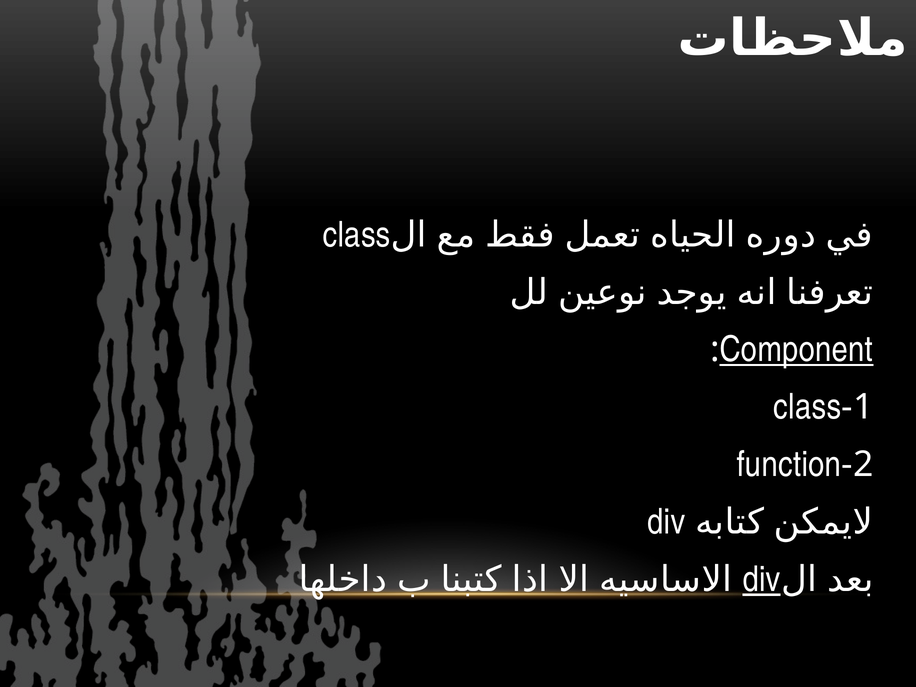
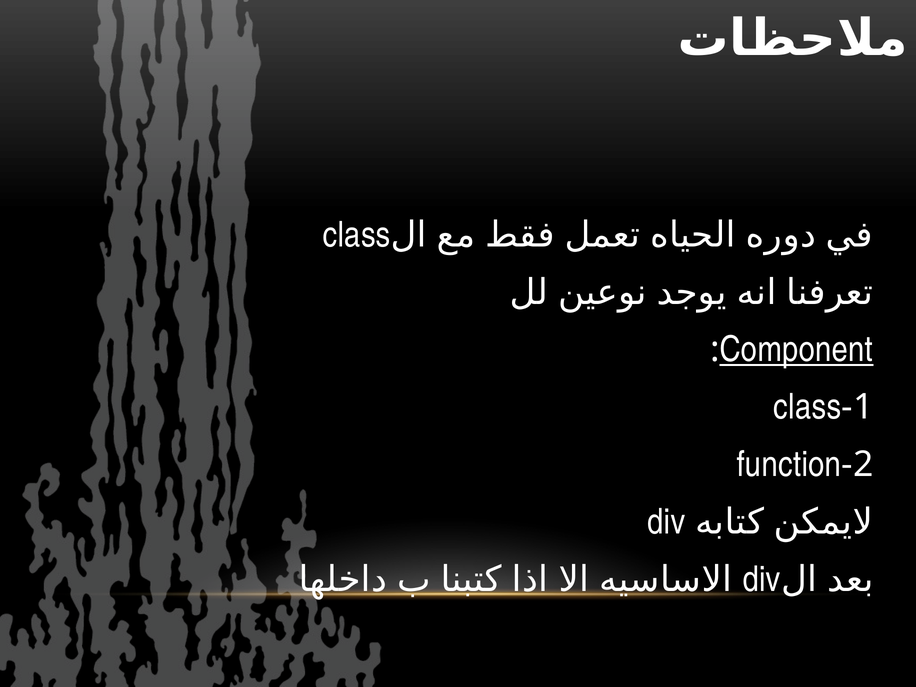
div at (762, 579) underline: present -> none
